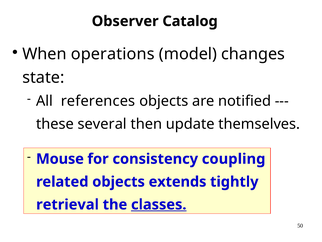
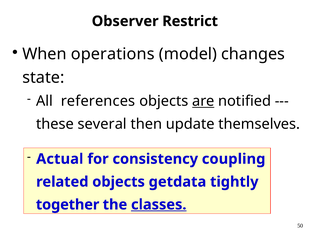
Catalog: Catalog -> Restrict
are underline: none -> present
Mouse: Mouse -> Actual
extends: extends -> getdata
retrieval: retrieval -> together
